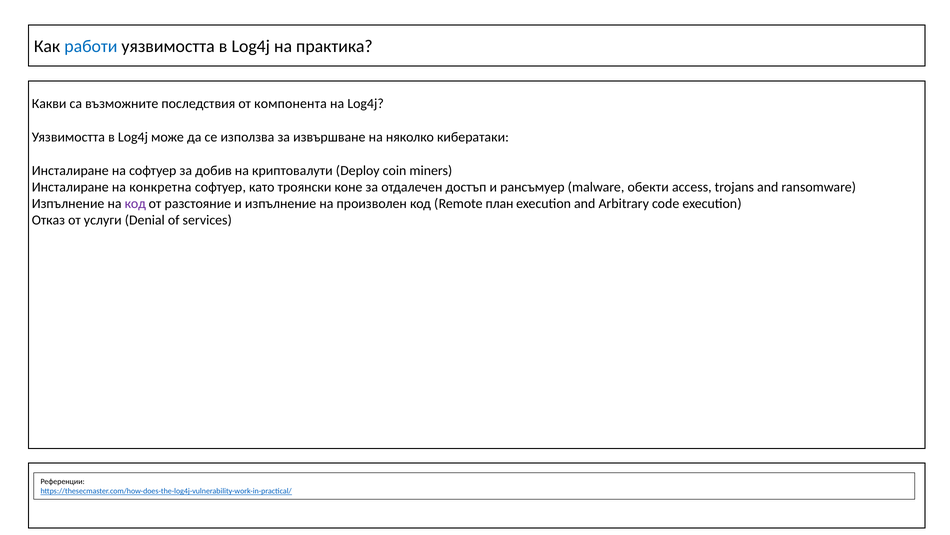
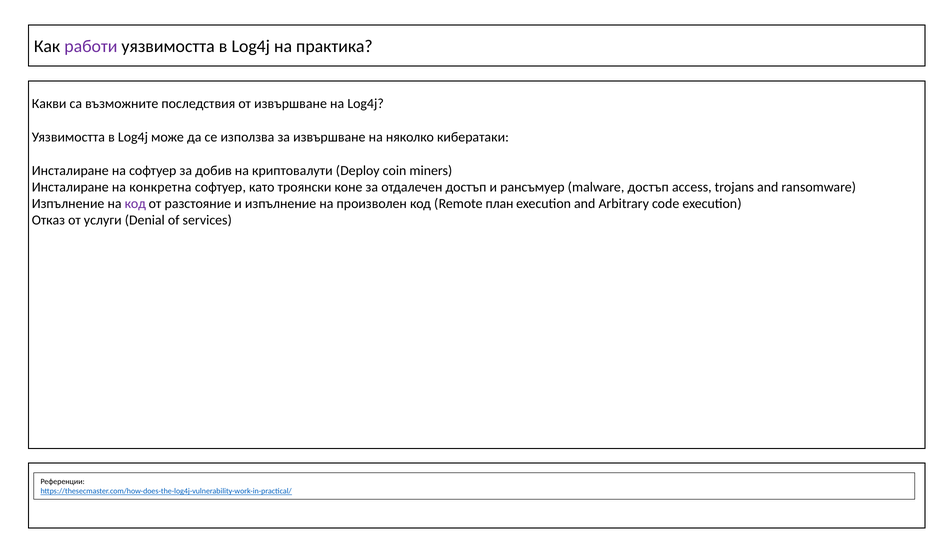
работи colour: blue -> purple
от компонента: компонента -> извършване
malware обекти: обекти -> достъп
